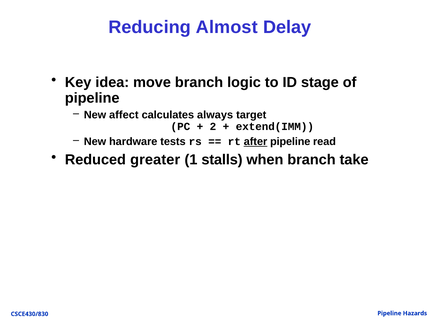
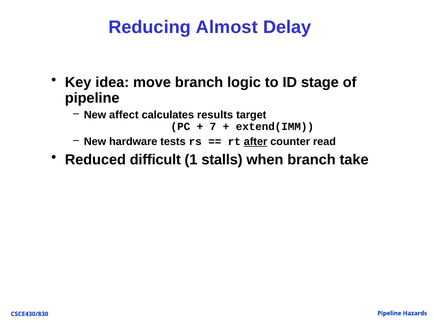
always: always -> results
2: 2 -> 7
after pipeline: pipeline -> counter
greater: greater -> difficult
